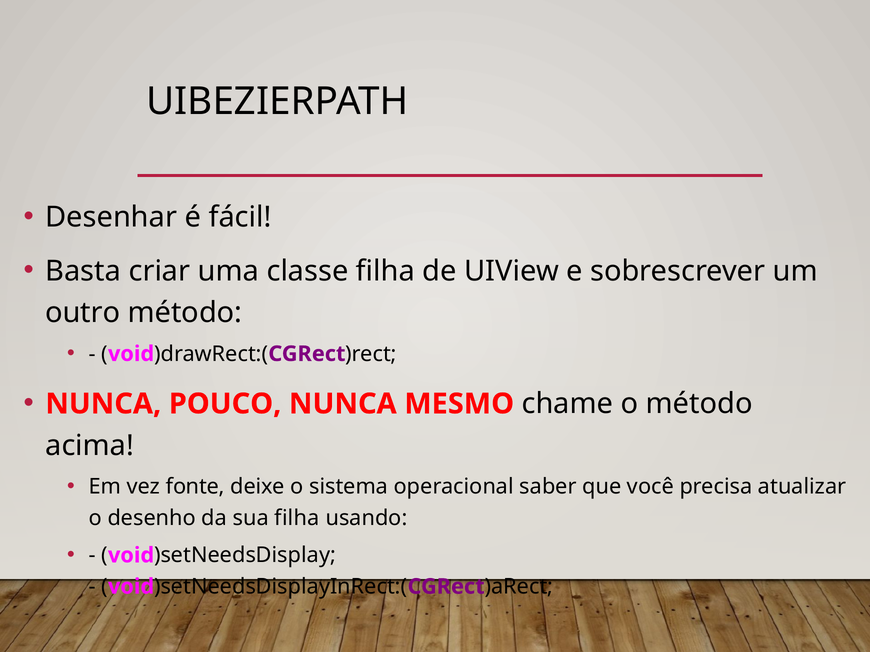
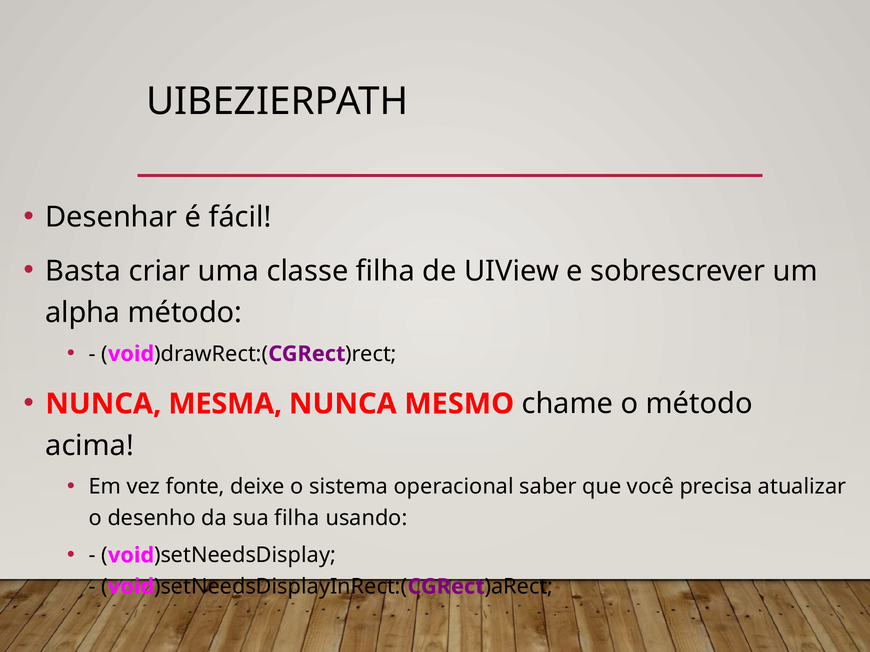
outro: outro -> alpha
POUCO: POUCO -> MESMA
